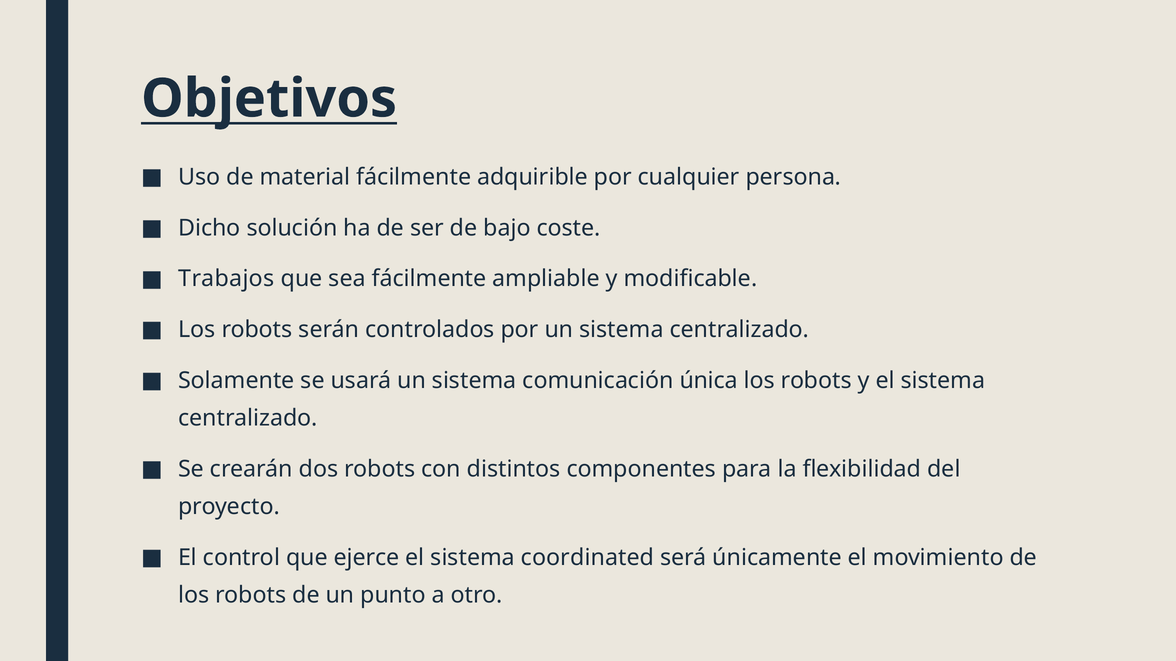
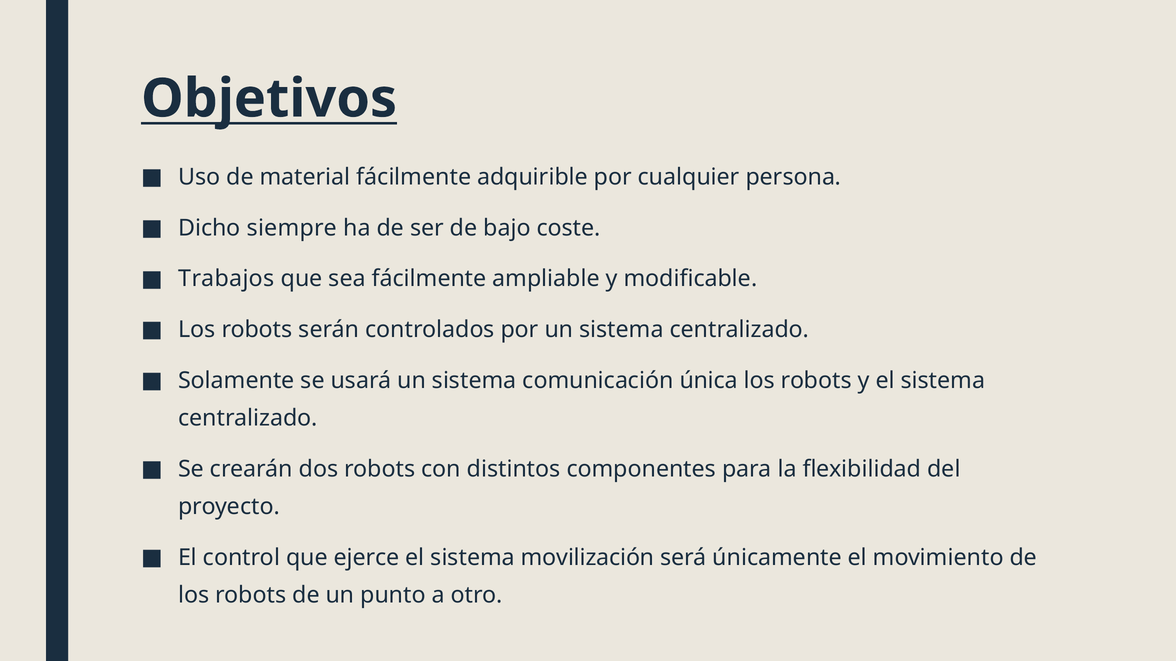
solución: solución -> siempre
coordinated: coordinated -> movilización
